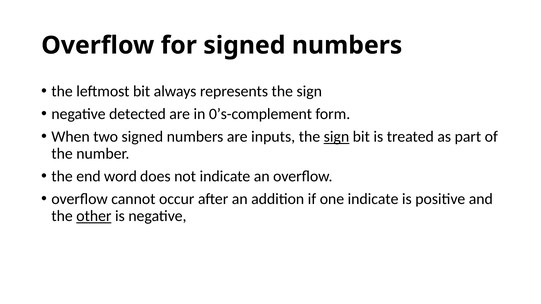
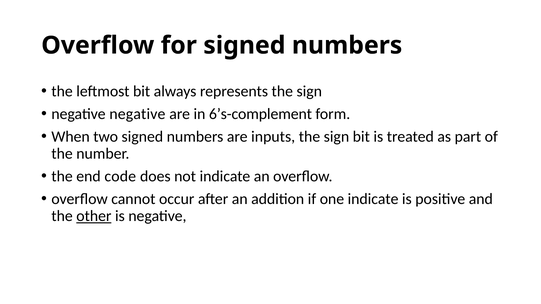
negative detected: detected -> negative
0’s-complement: 0’s-complement -> 6’s-complement
sign at (336, 137) underline: present -> none
word: word -> code
